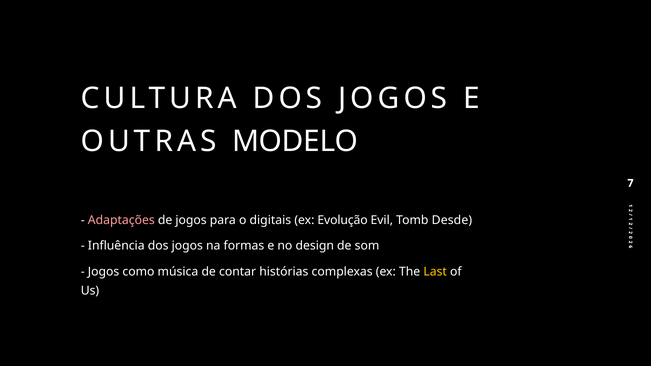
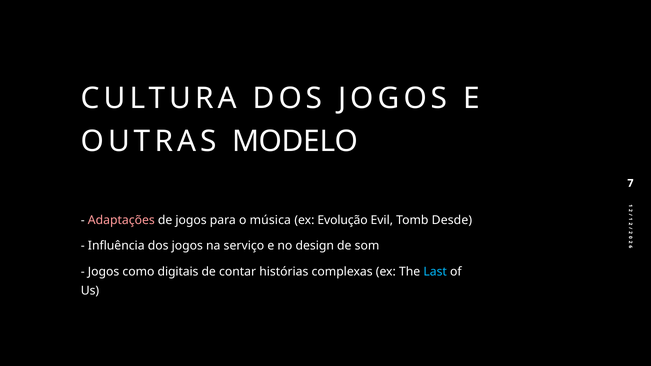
digitais: digitais -> música
formas: formas -> serviço
música: música -> digitais
Last colour: yellow -> light blue
